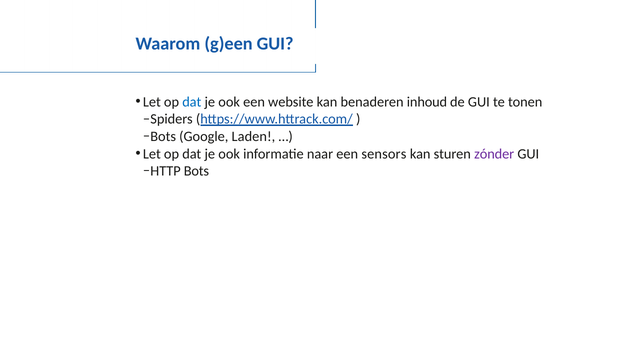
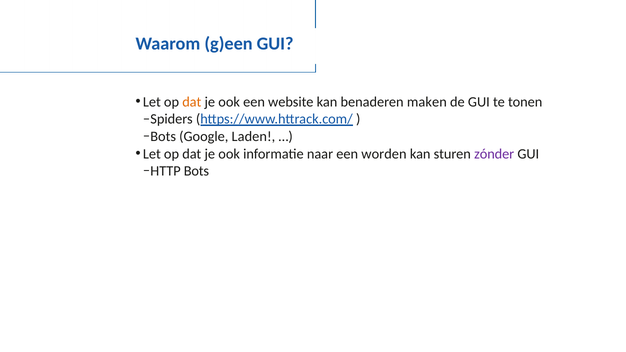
dat at (192, 102) colour: blue -> orange
inhoud: inhoud -> maken
sensors: sensors -> worden
